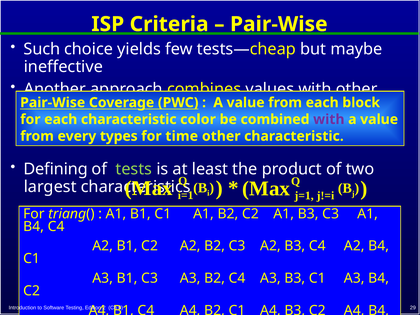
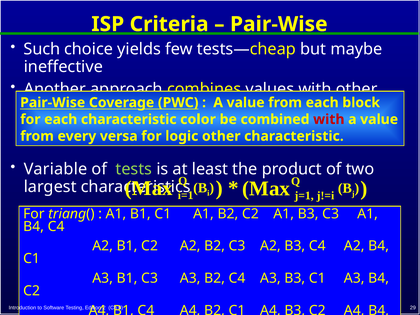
with at (329, 119) colour: purple -> red
types: types -> versa
time: time -> logic
Defining: Defining -> Variable
